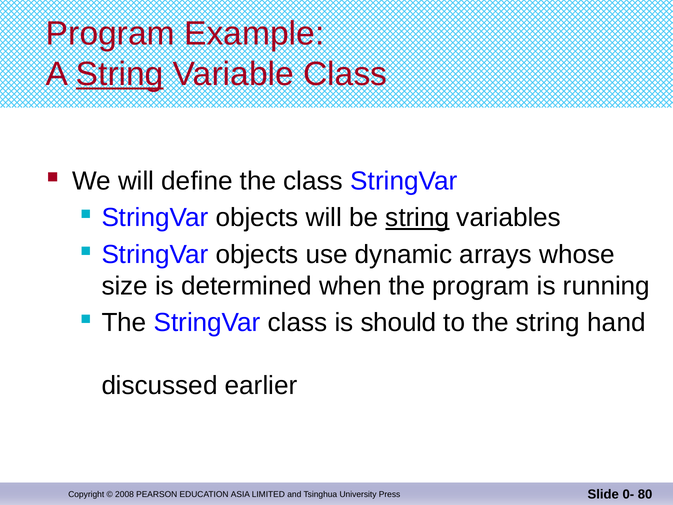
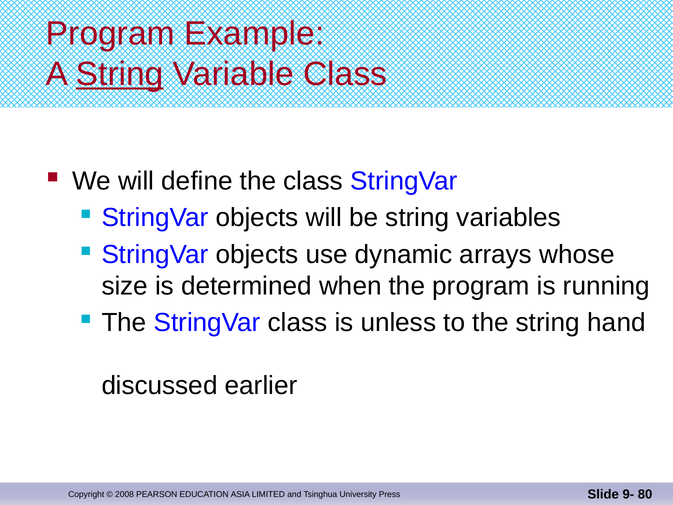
string at (417, 218) underline: present -> none
should: should -> unless
0-: 0- -> 9-
